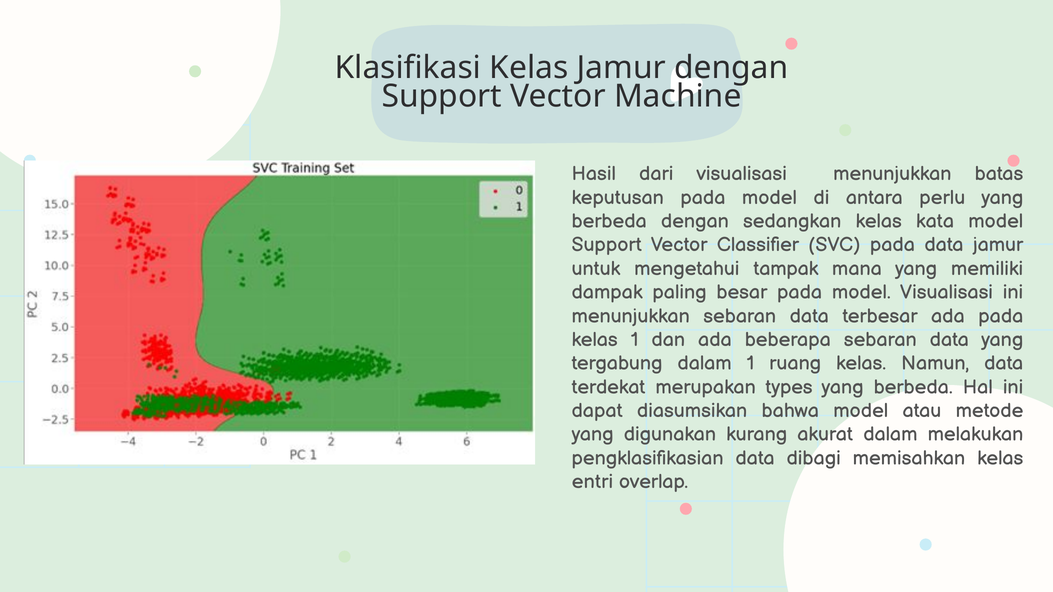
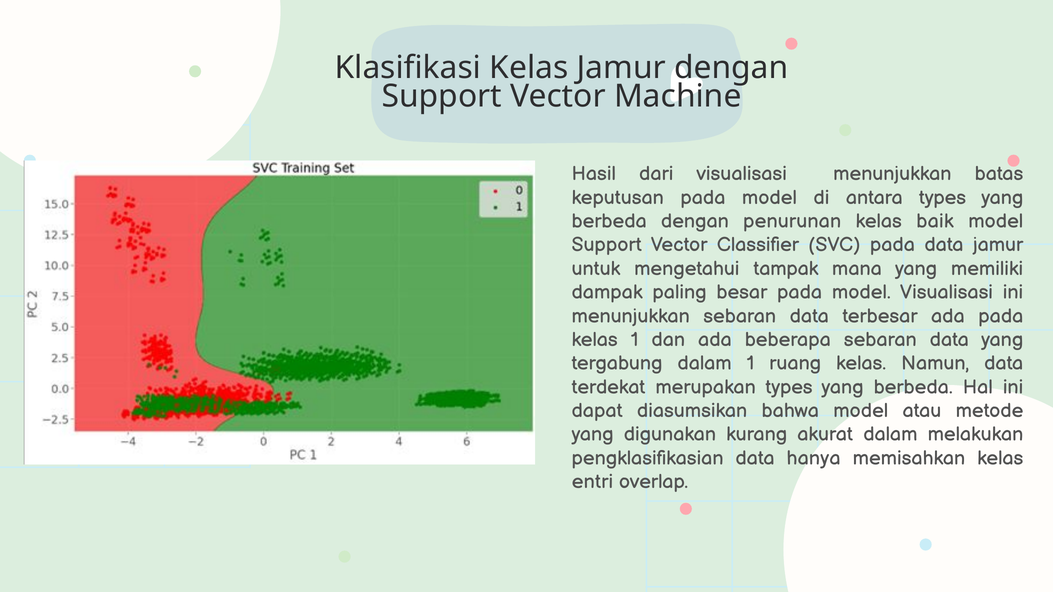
antara perlu: perlu -> types
sedangkan: sedangkan -> penurunan
kata: kata -> baik
dibagi: dibagi -> hanya
